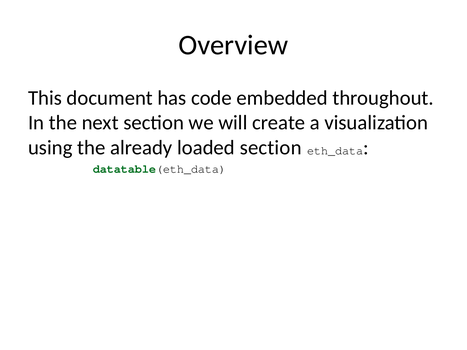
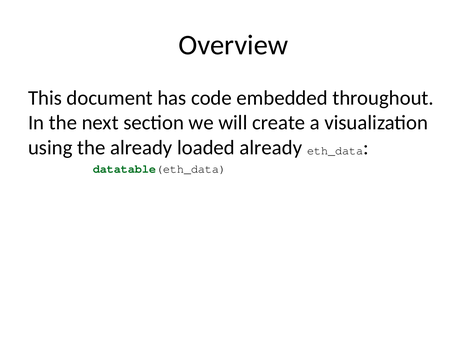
loaded section: section -> already
